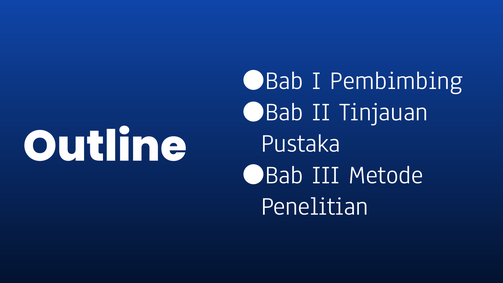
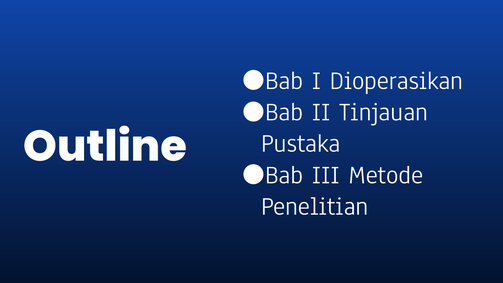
Pembimbing: Pembimbing -> Dioperasikan
